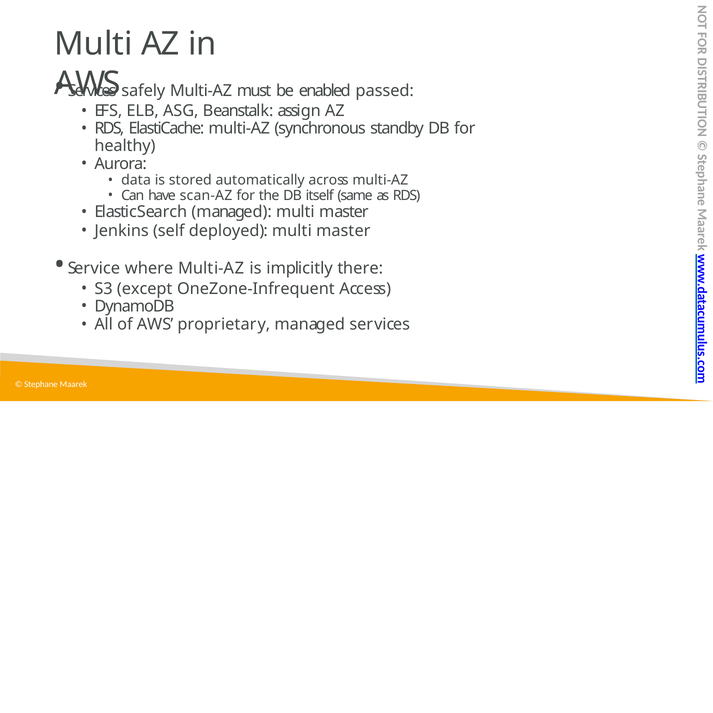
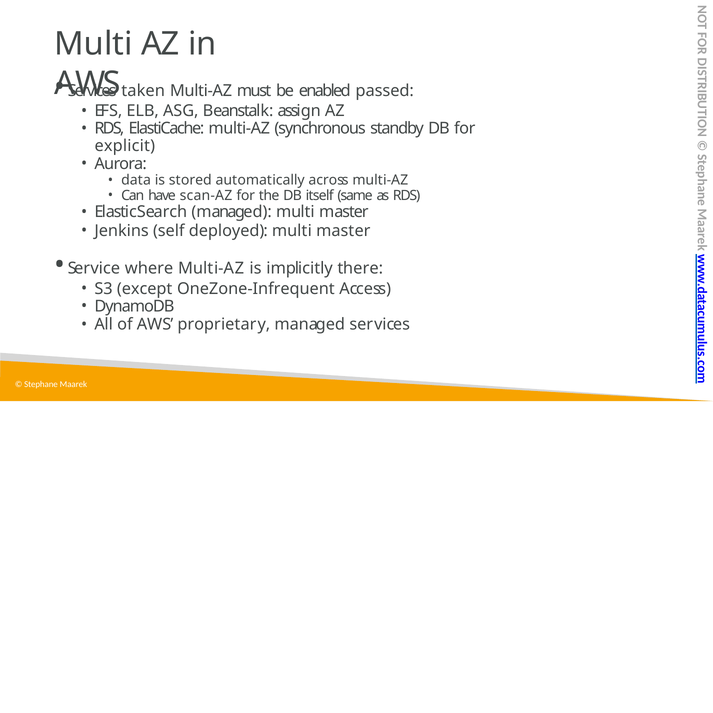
safely: safely -> taken
healthy: healthy -> explicit
